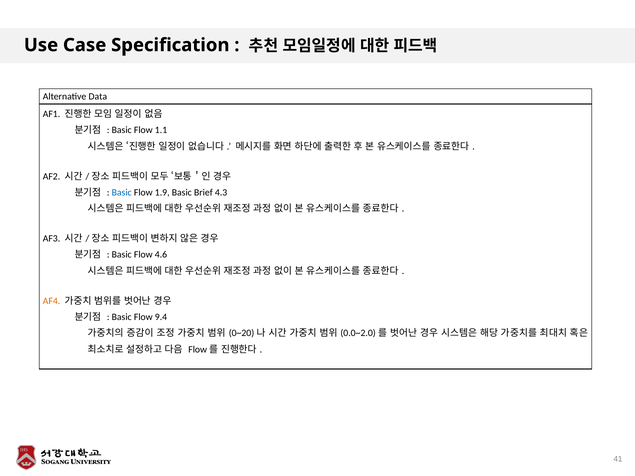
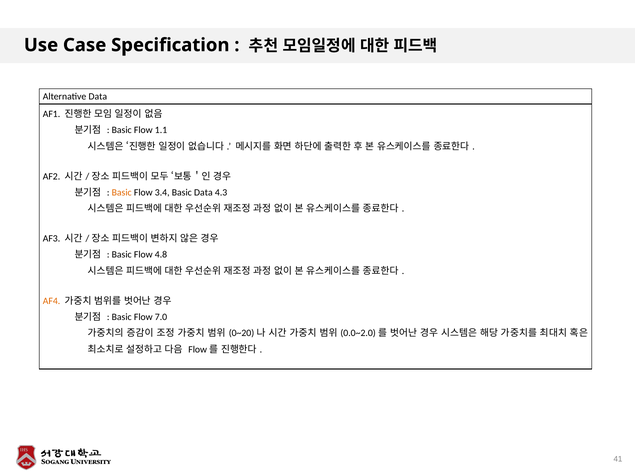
Basic at (122, 193) colour: blue -> orange
1.9: 1.9 -> 3.4
Basic Brief: Brief -> Data
4.6: 4.6 -> 4.8
9.4: 9.4 -> 7.0
